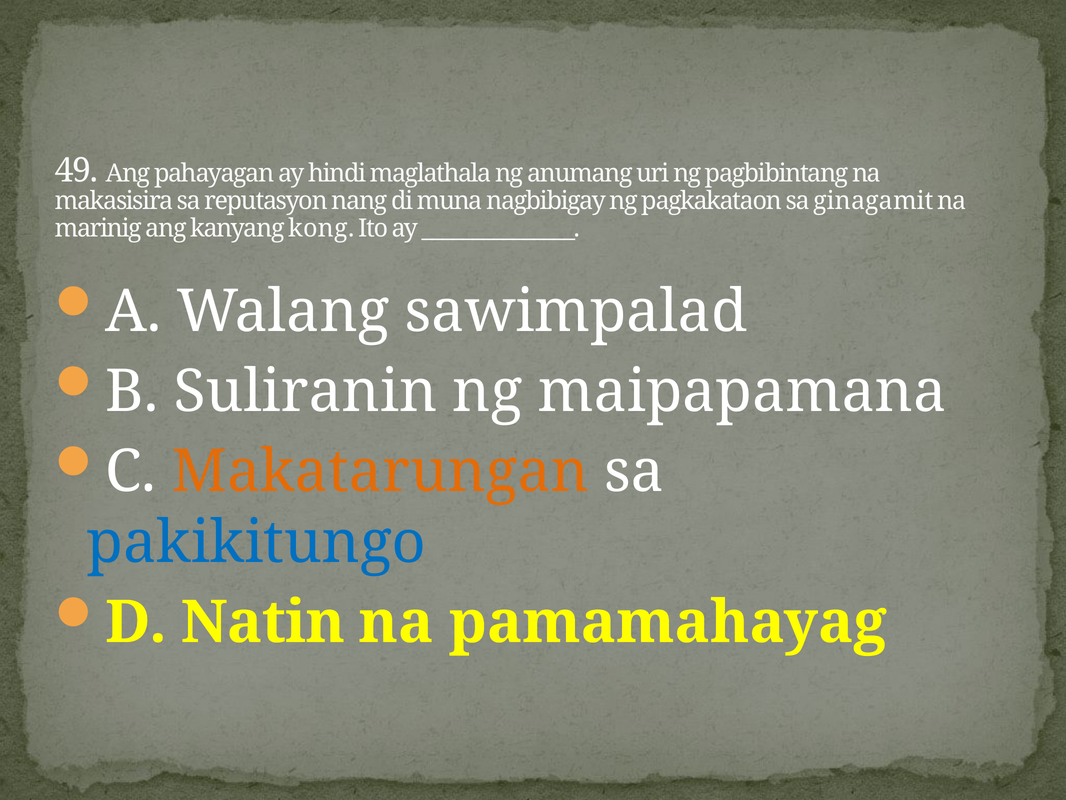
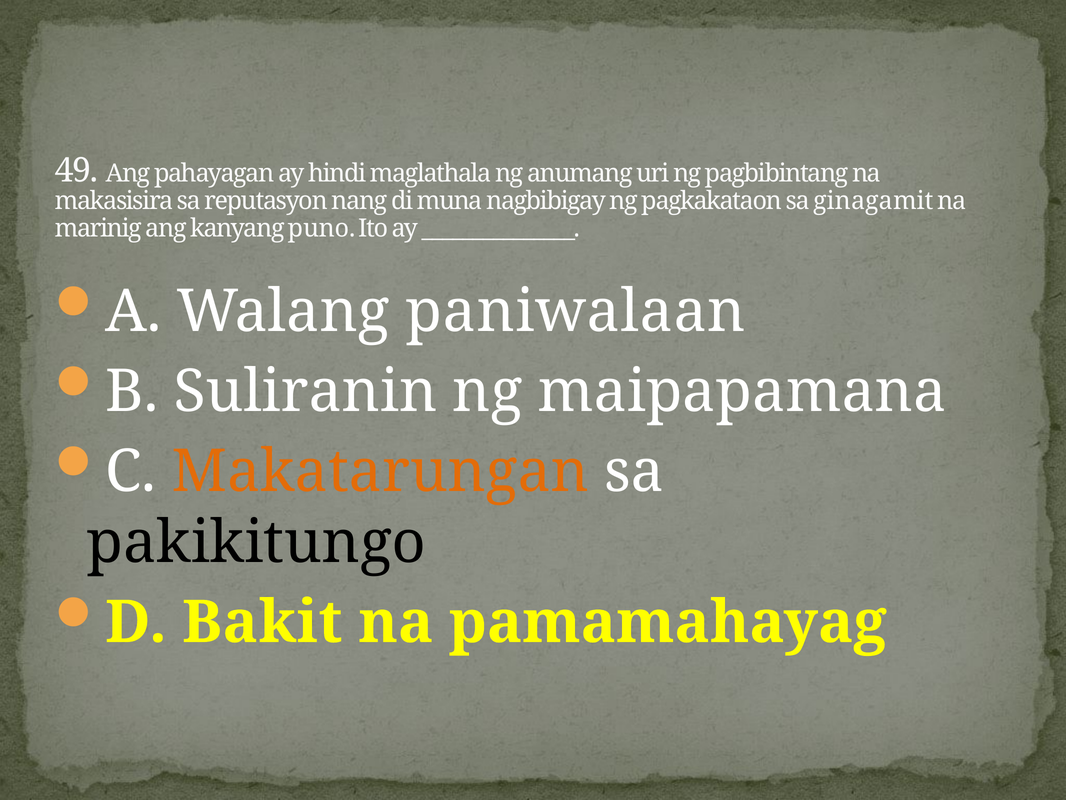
kong: kong -> puno
sawimpalad: sawimpalad -> paniwalaan
pakikitungo colour: blue -> black
Natin: Natin -> Bakit
